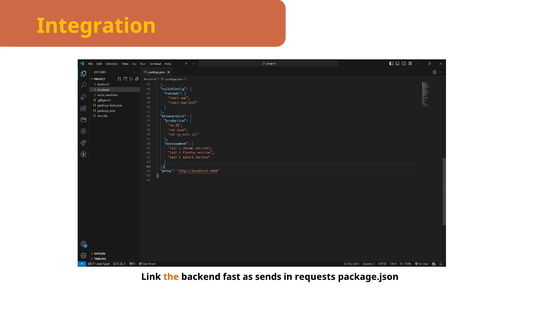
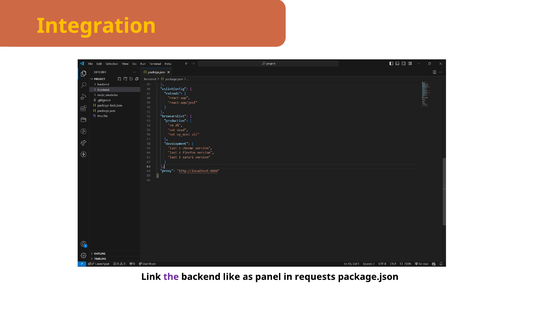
the colour: orange -> purple
fast: fast -> like
sends: sends -> panel
